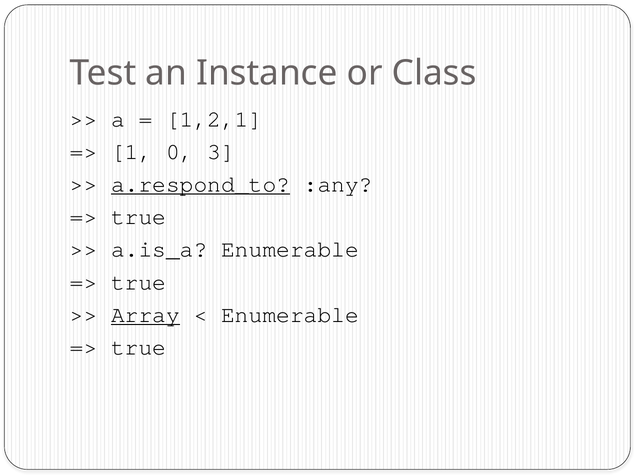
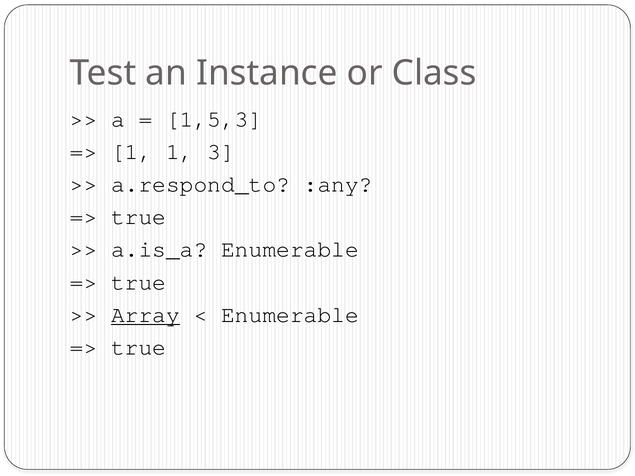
1,2,1: 1,2,1 -> 1,5,3
1 0: 0 -> 1
a.respond_to underline: present -> none
